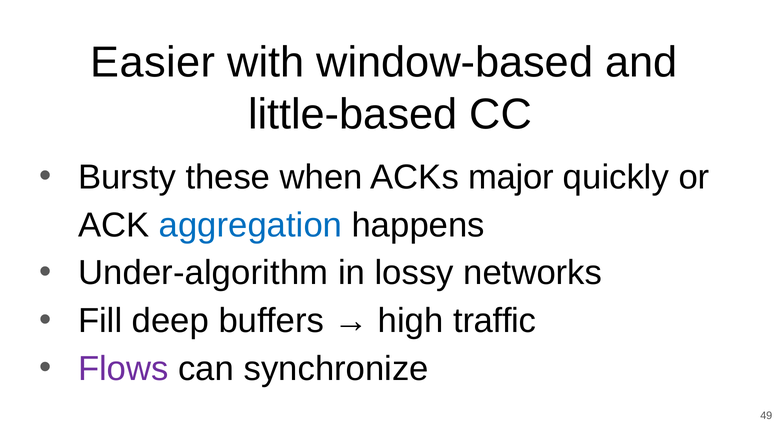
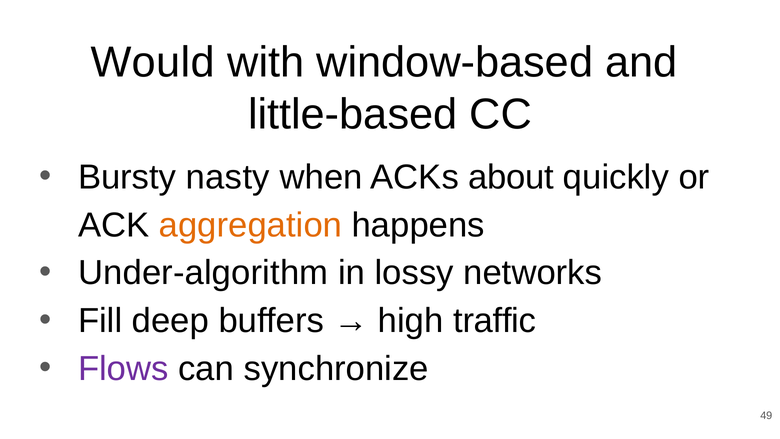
Easier: Easier -> Would
these: these -> nasty
major: major -> about
aggregation colour: blue -> orange
